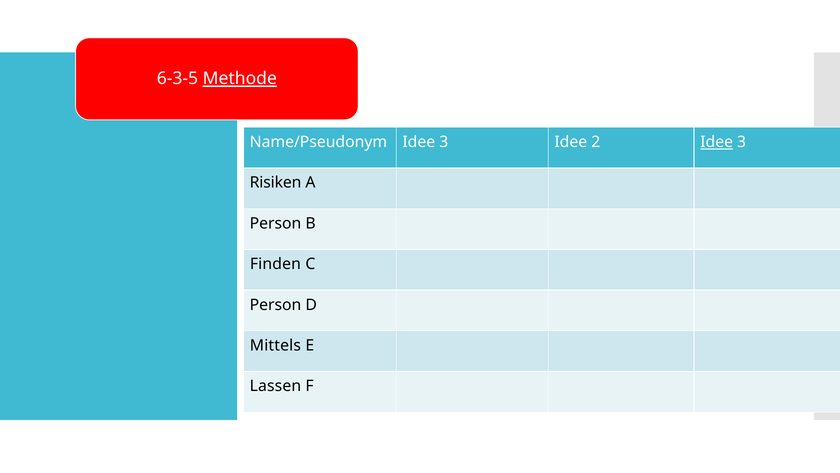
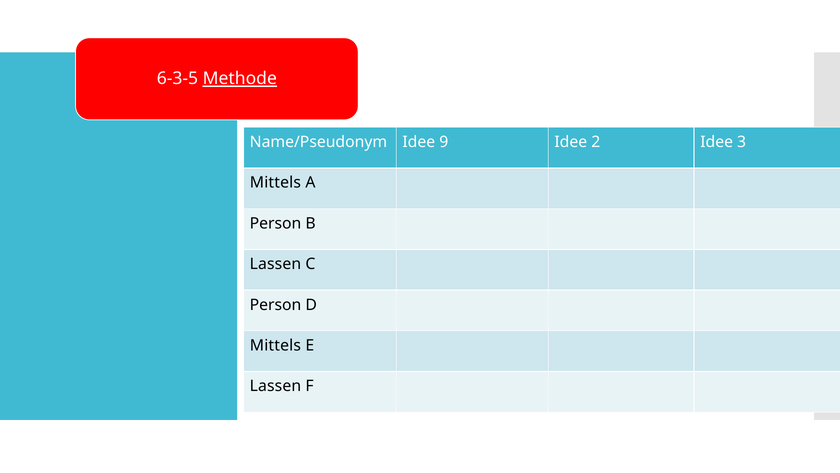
Name/Pseudonym Idee 3: 3 -> 9
Idee at (717, 142) underline: present -> none
Risiken at (276, 183): Risiken -> Mittels
Finden at (275, 264): Finden -> Lassen
